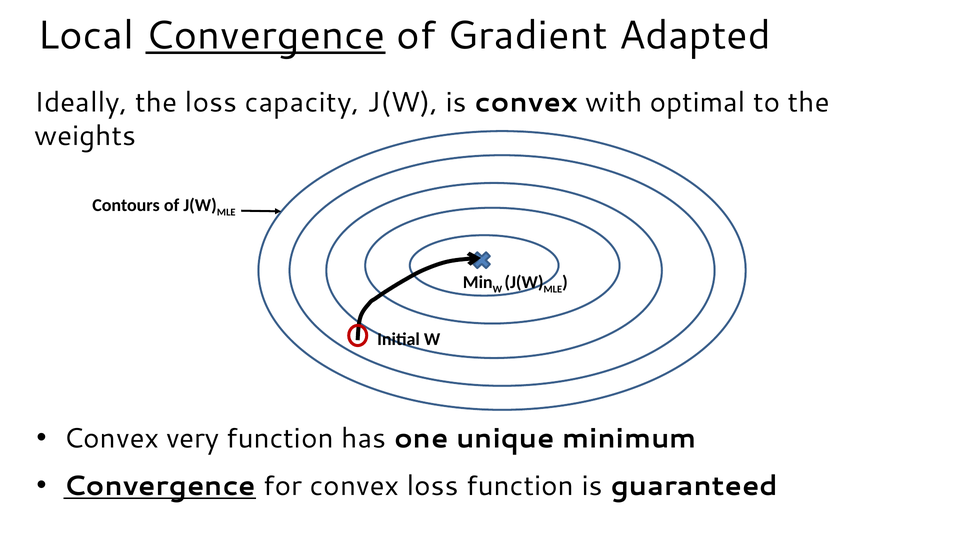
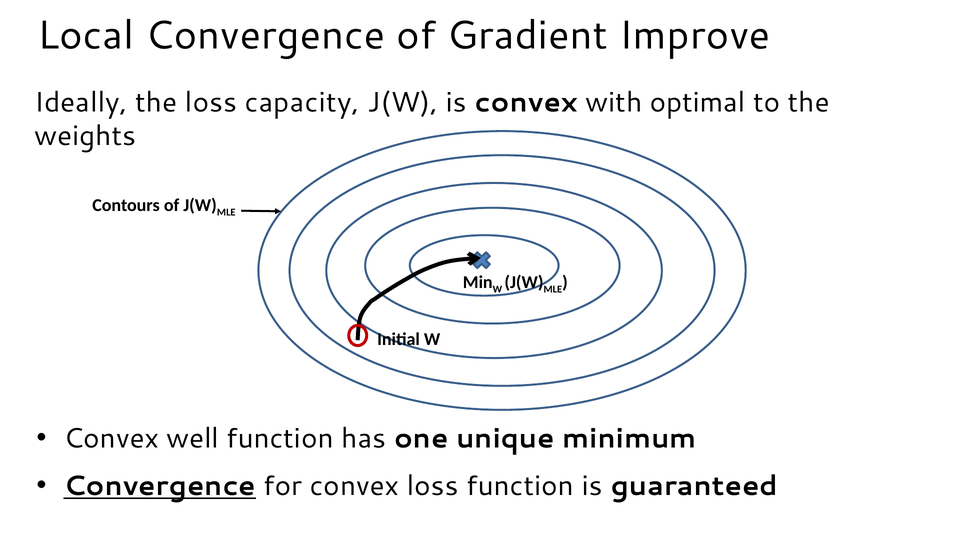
Convergence at (265, 36) underline: present -> none
Adapted: Adapted -> Improve
very: very -> well
